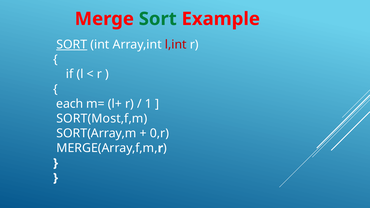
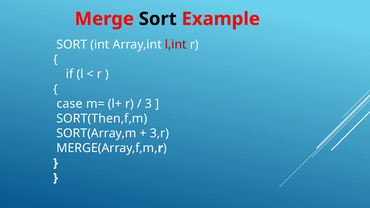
Sort at (158, 19) colour: green -> black
SORT at (72, 45) underline: present -> none
each: each -> case
1: 1 -> 3
SORT(Most,f,m: SORT(Most,f,m -> SORT(Then,f,m
0,r: 0,r -> 3,r
